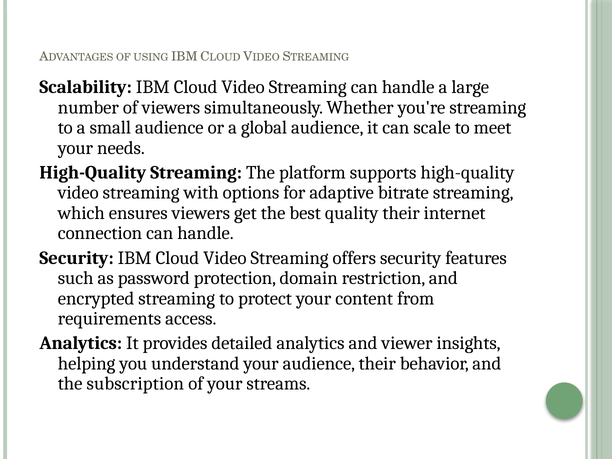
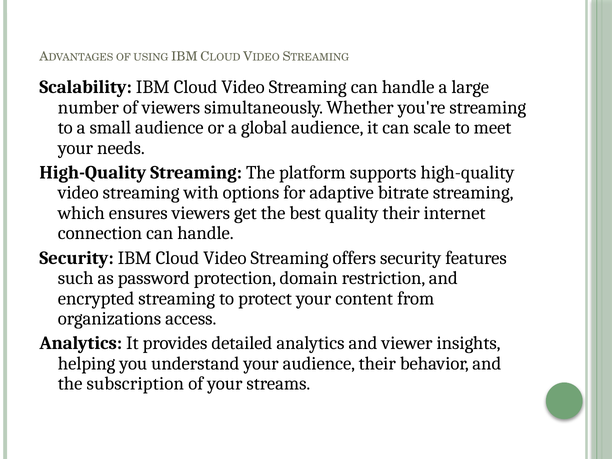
requirements: requirements -> organizations
